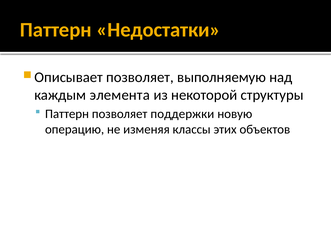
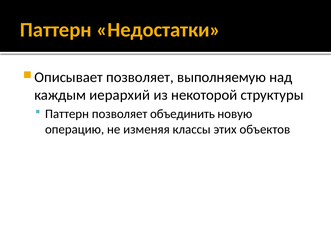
элемента: элемента -> иерархий
поддержки: поддержки -> объединить
